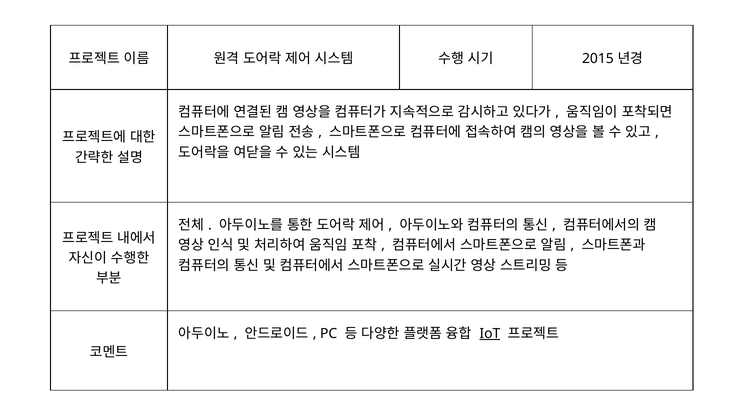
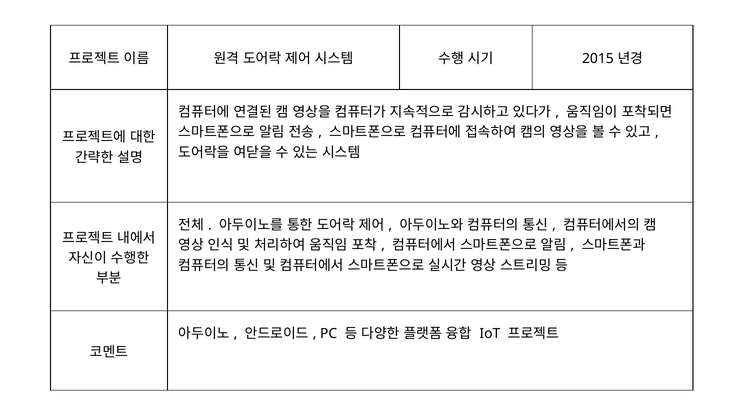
IoT underline: present -> none
